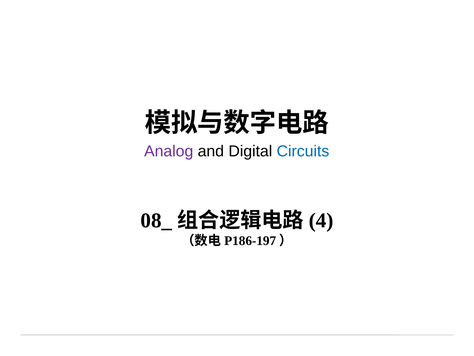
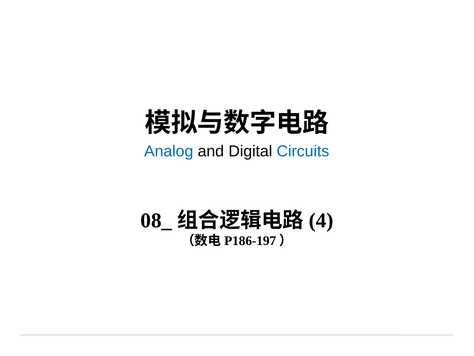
Analog colour: purple -> blue
